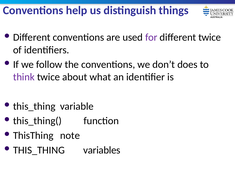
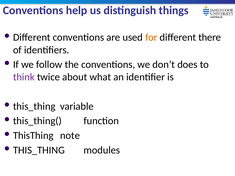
for colour: purple -> orange
different twice: twice -> there
variables: variables -> modules
